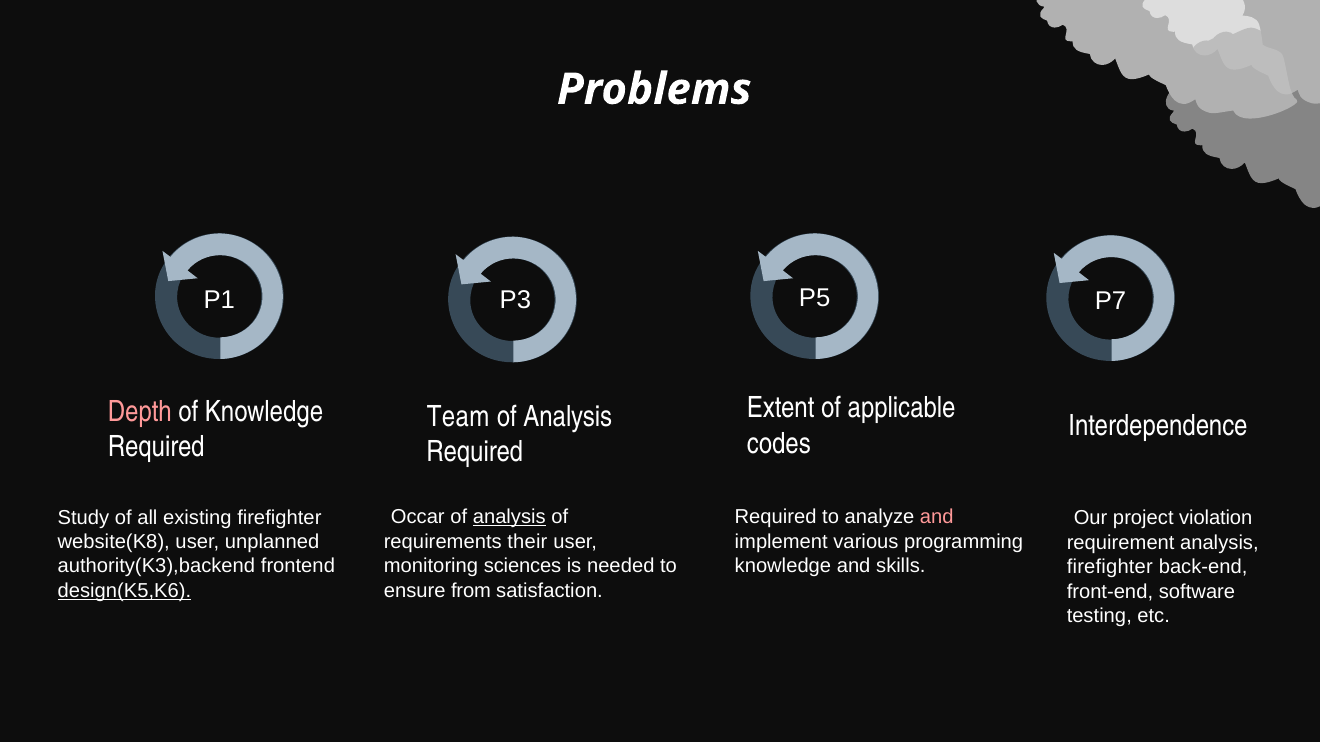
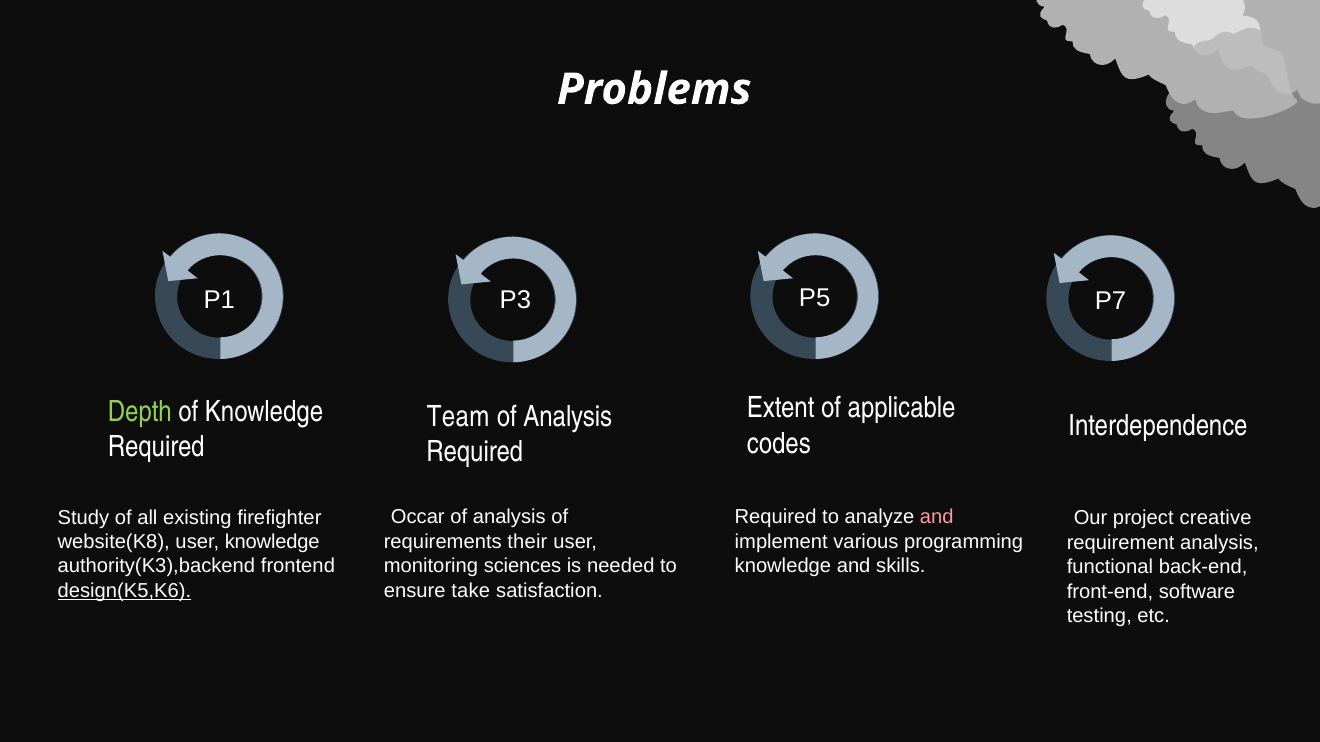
Depth colour: pink -> light green
analysis at (509, 517) underline: present -> none
violation: violation -> creative
user unplanned: unplanned -> knowledge
firefighter at (1110, 568): firefighter -> functional
from: from -> take
